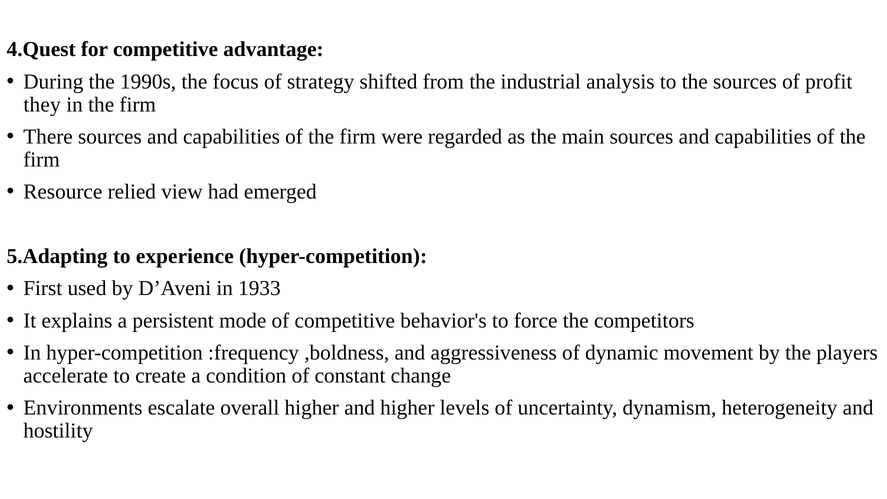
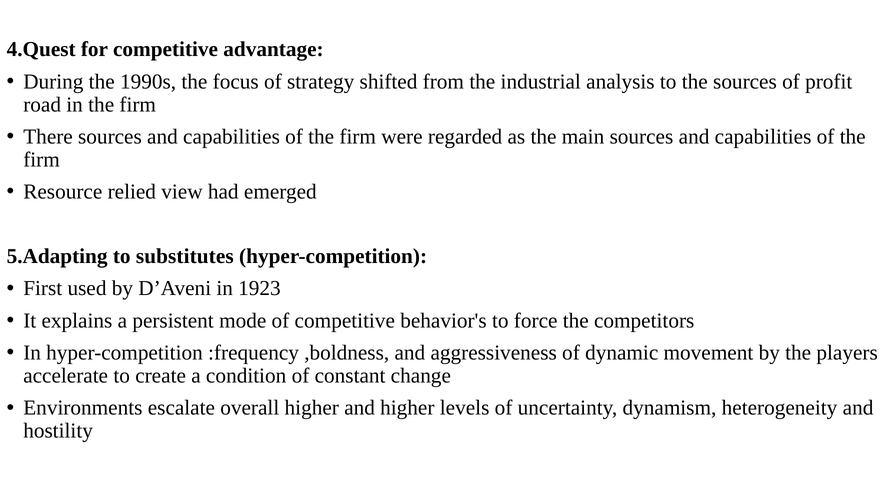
they: they -> road
experience: experience -> substitutes
1933: 1933 -> 1923
